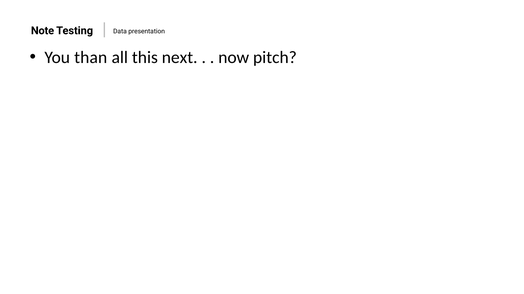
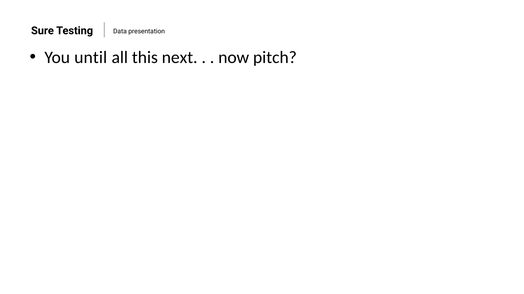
Note: Note -> Sure
than: than -> until
